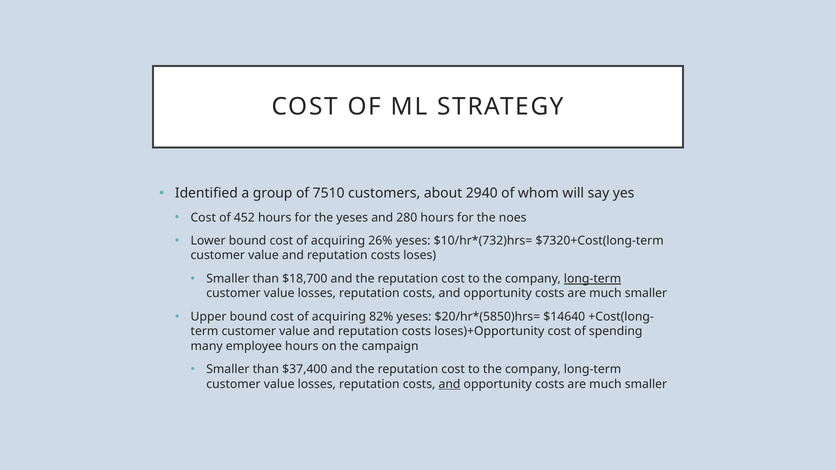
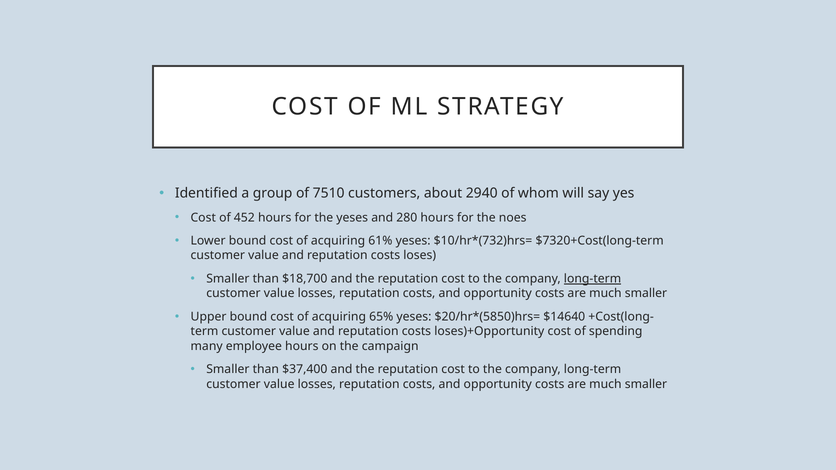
26%: 26% -> 61%
82%: 82% -> 65%
and at (450, 384) underline: present -> none
